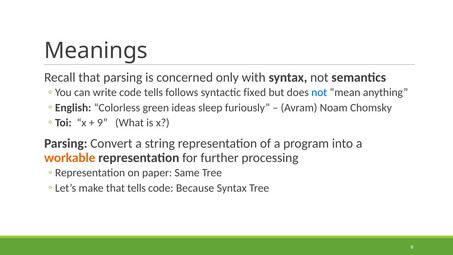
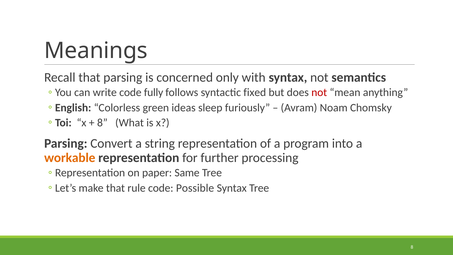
code tells: tells -> fully
not at (319, 92) colour: blue -> red
9 at (102, 123): 9 -> 8
that tells: tells -> rule
Because: Because -> Possible
